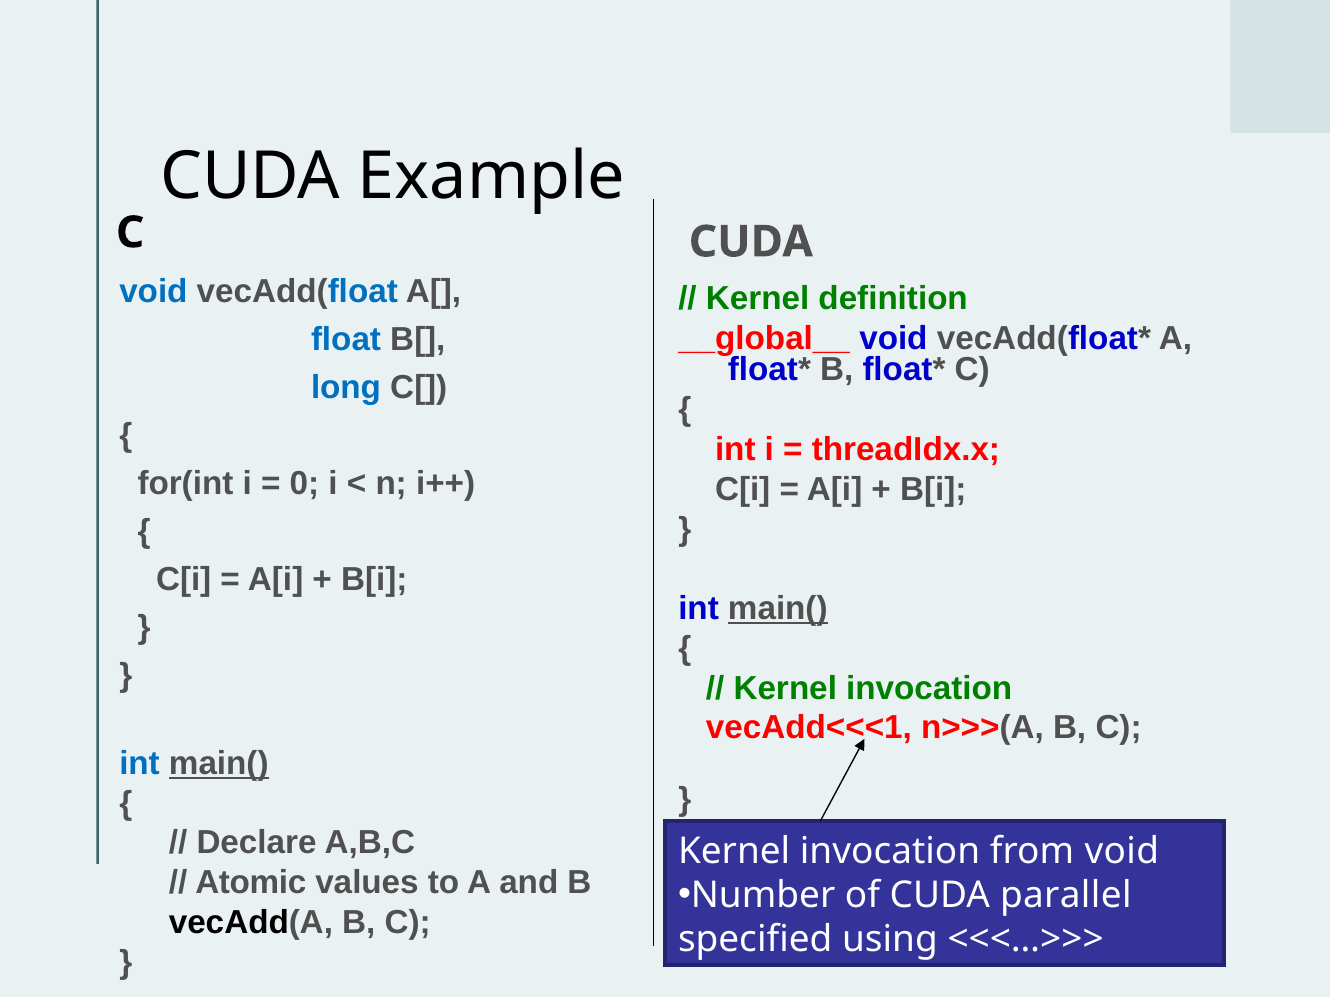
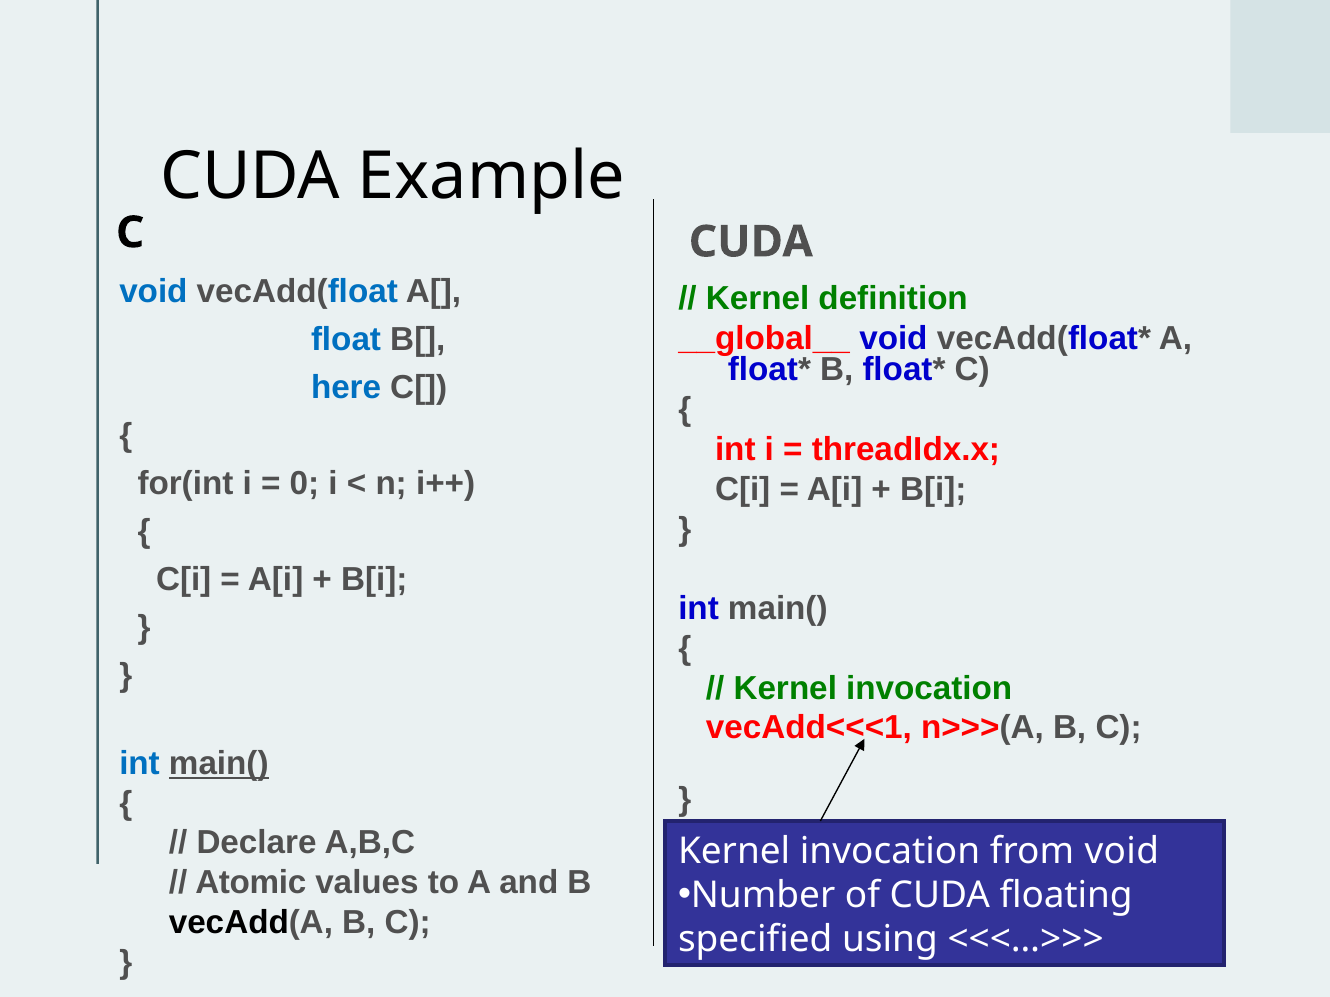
long: long -> here
main( at (778, 609) underline: present -> none
parallel: parallel -> floating
